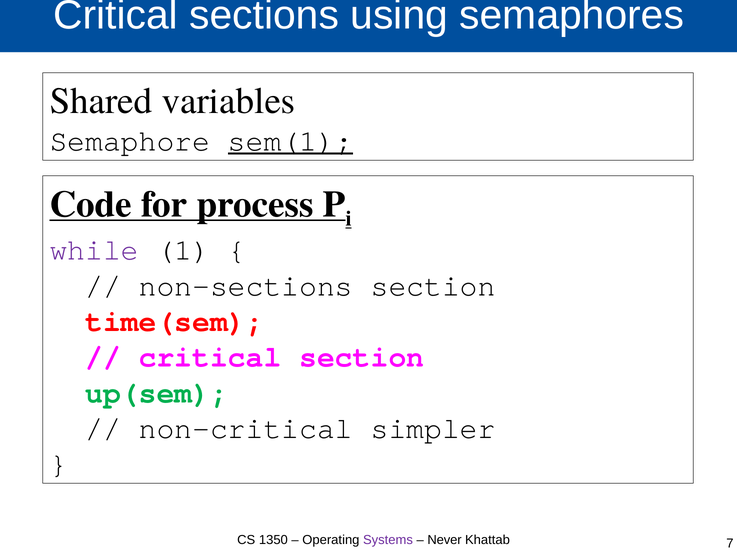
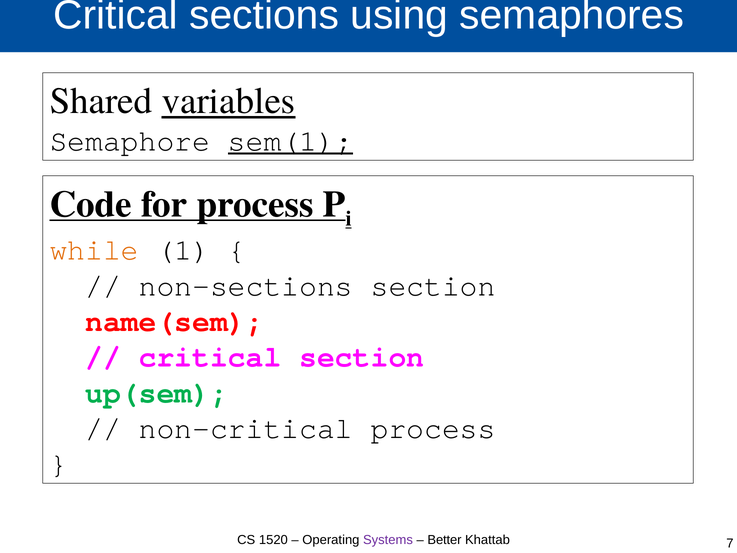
variables underline: none -> present
while colour: purple -> orange
time(sem: time(sem -> name(sem
non-critical simpler: simpler -> process
1350: 1350 -> 1520
Never: Never -> Better
